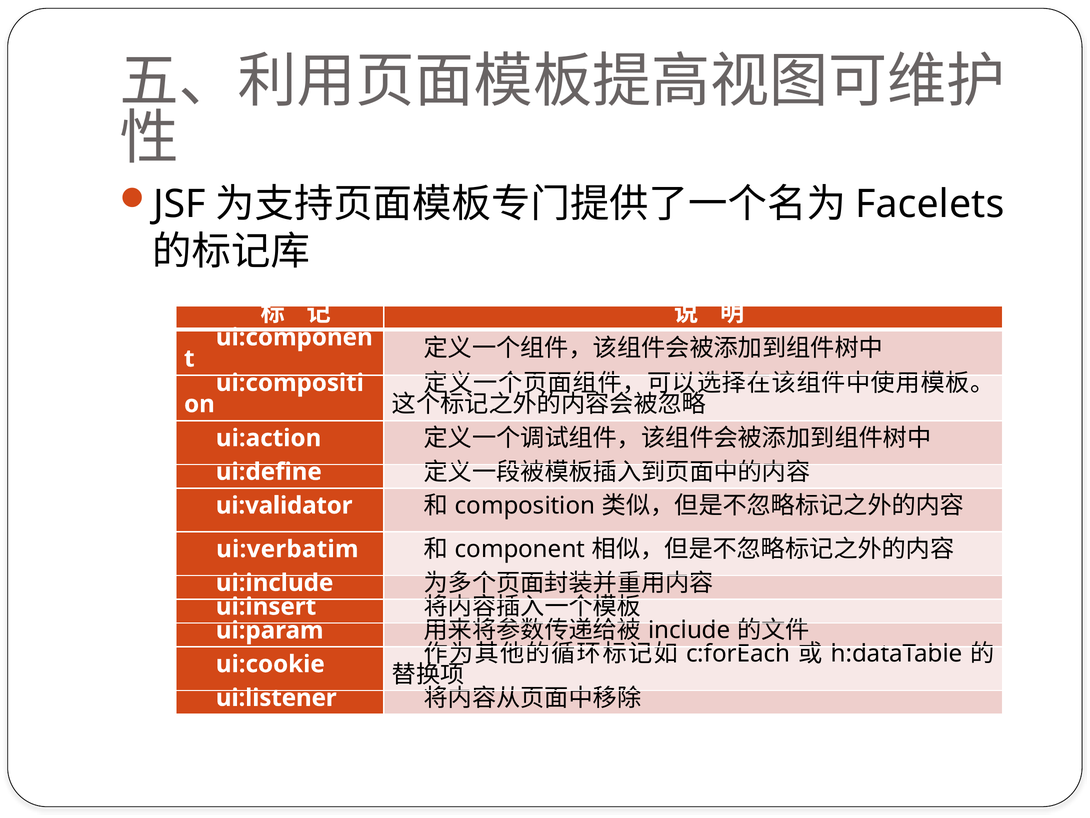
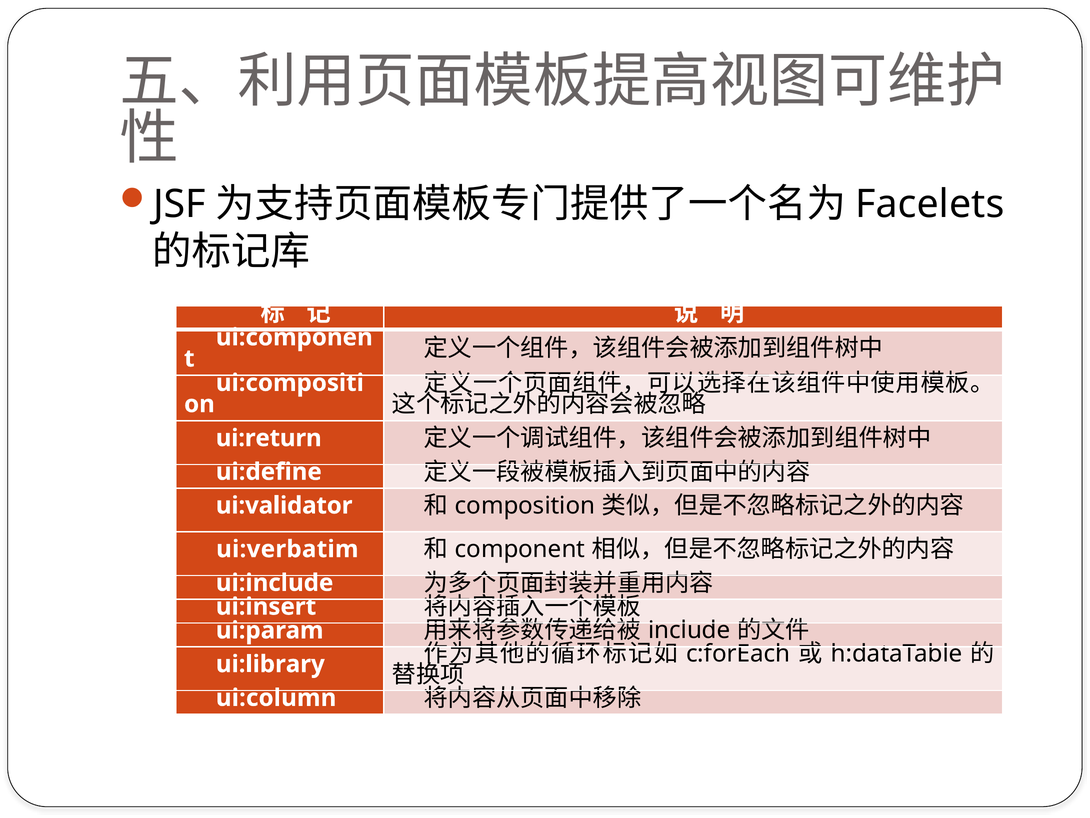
ui:action: ui:action -> ui:return
ui:cookie: ui:cookie -> ui:library
ui:listener: ui:listener -> ui:column
